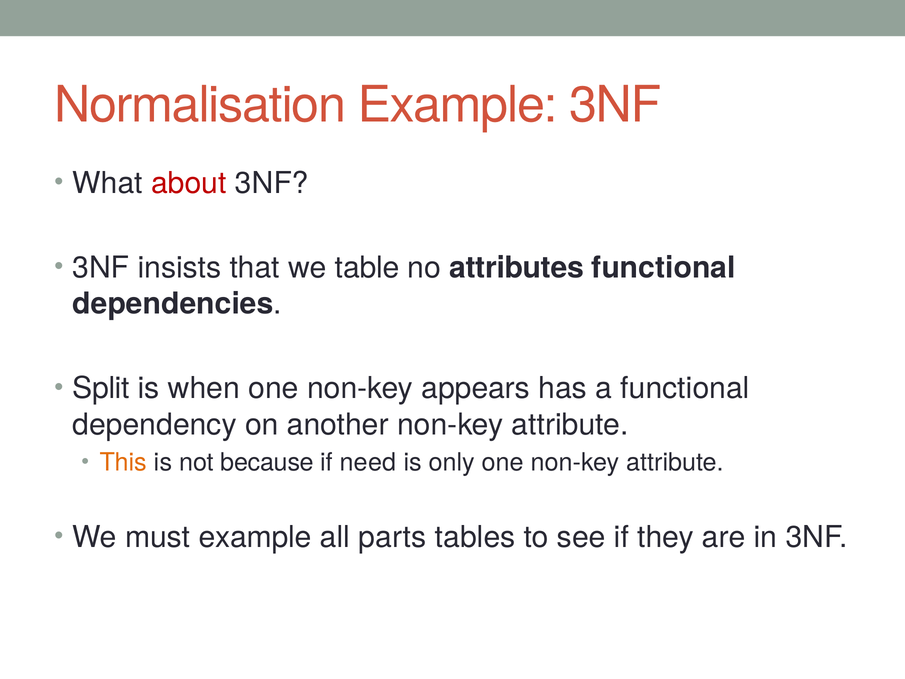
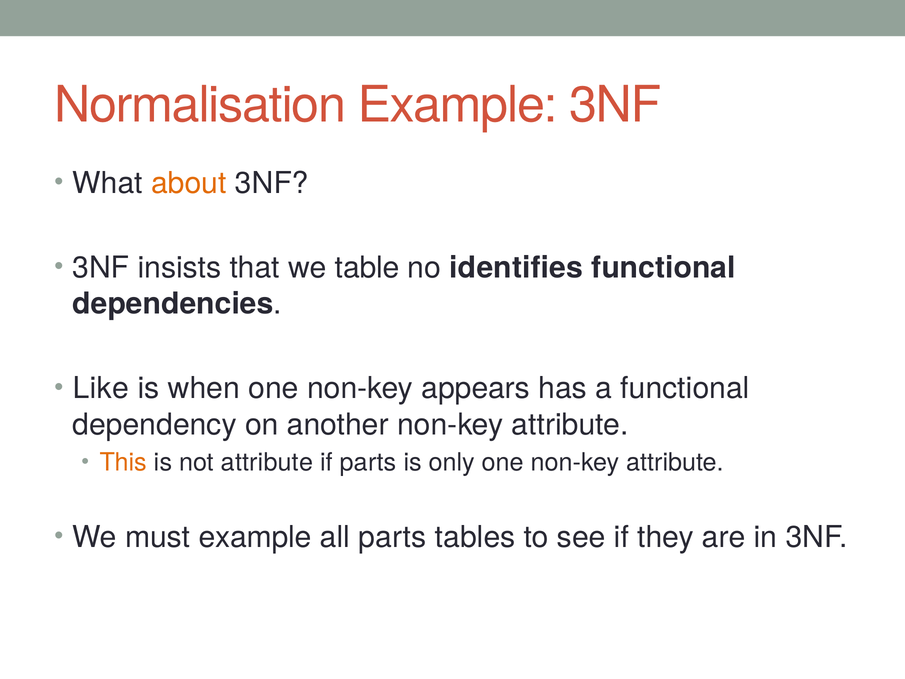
about colour: red -> orange
attributes: attributes -> identifies
Split: Split -> Like
not because: because -> attribute
if need: need -> parts
